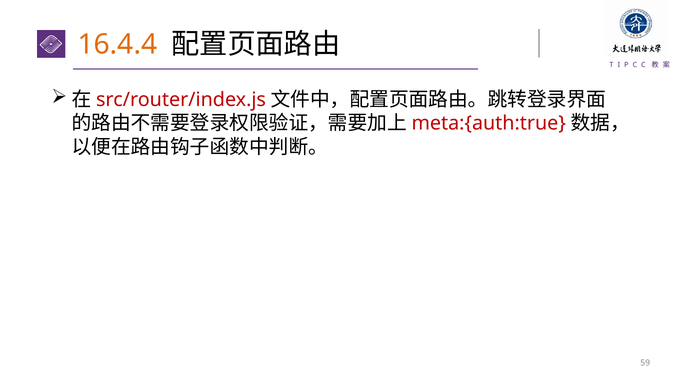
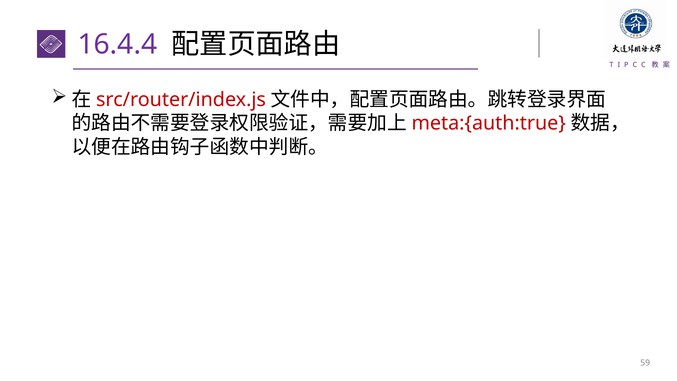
16.4.4 colour: orange -> purple
